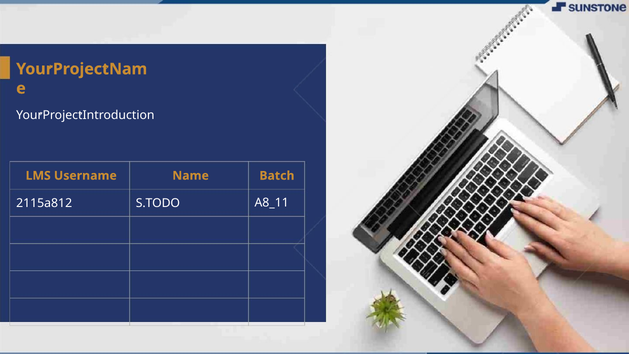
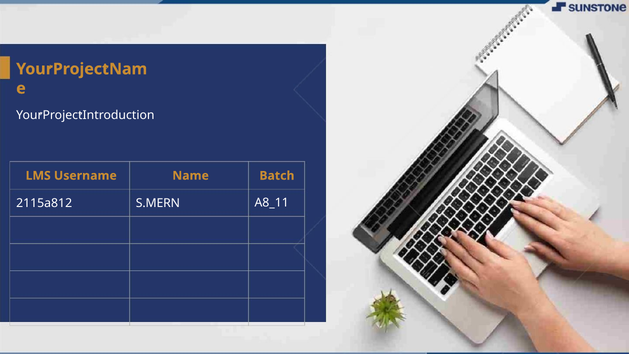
S.TODO: S.TODO -> S.MERN
